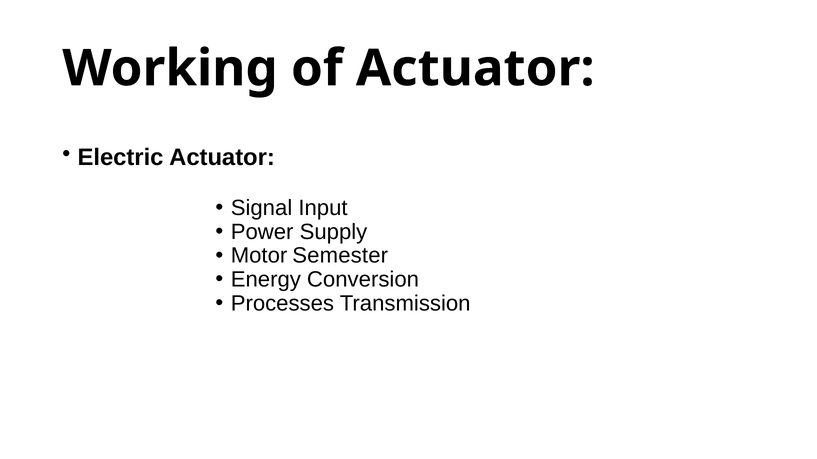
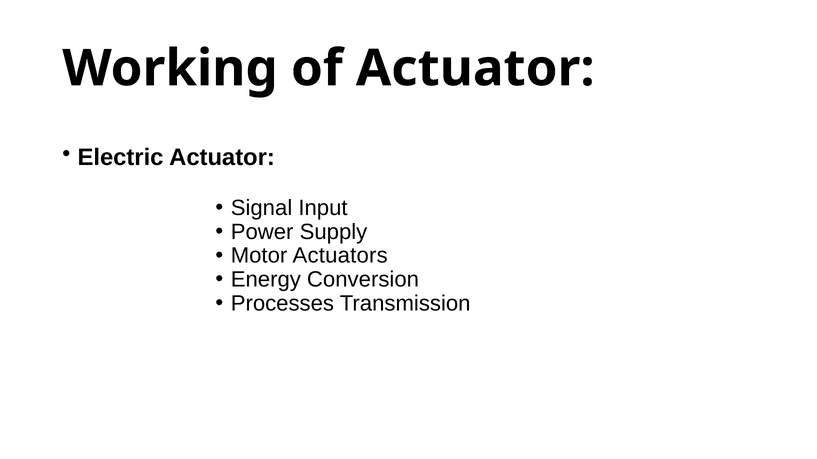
Semester: Semester -> Actuators
